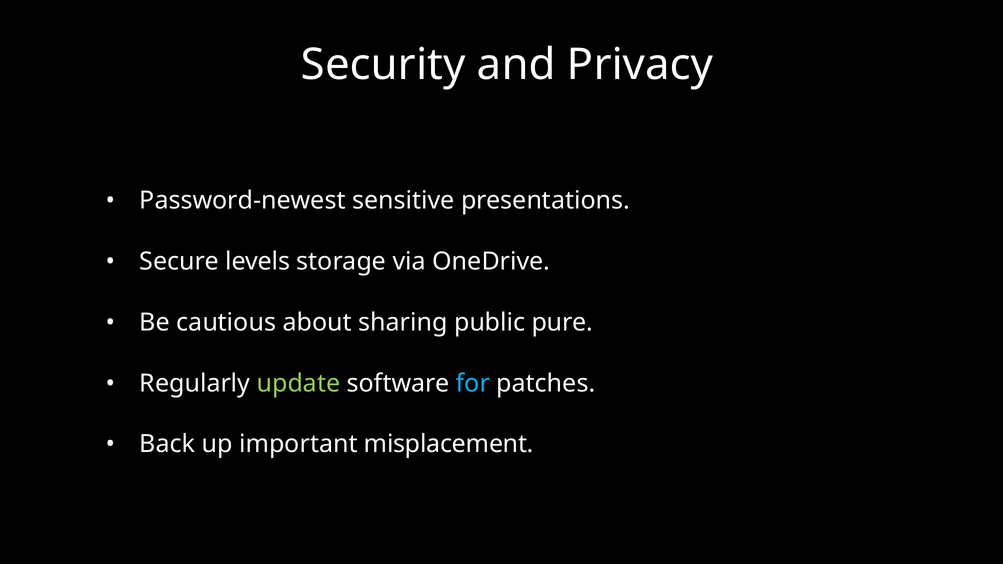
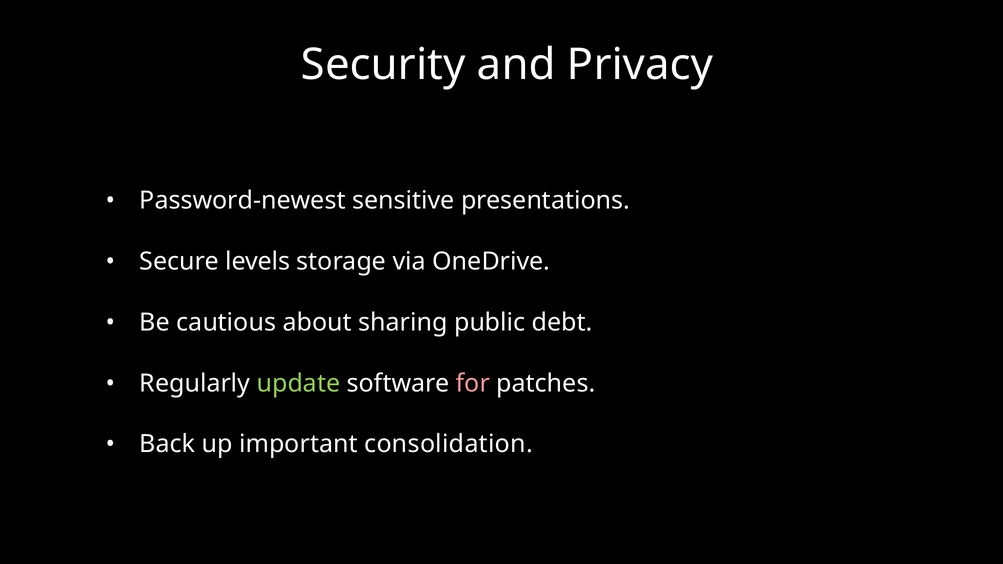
pure: pure -> debt
for colour: light blue -> pink
misplacement: misplacement -> consolidation
